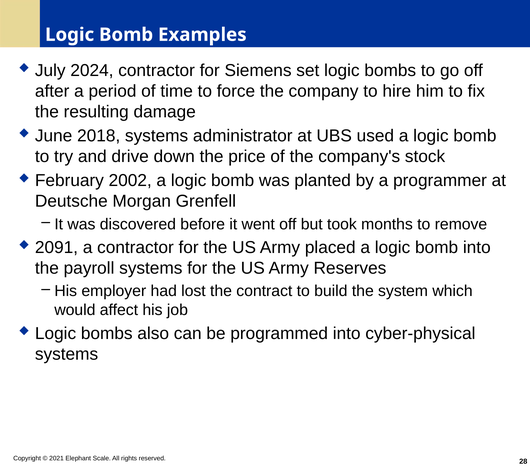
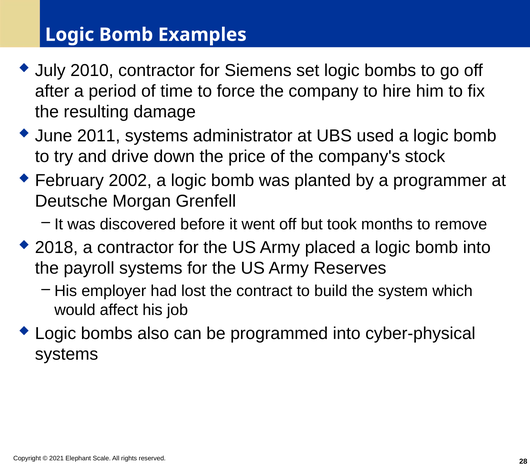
2024: 2024 -> 2010
2018: 2018 -> 2011
2091: 2091 -> 2018
